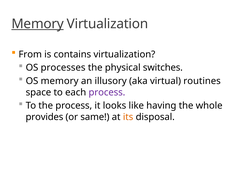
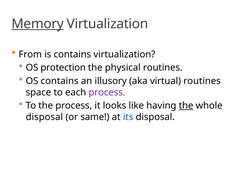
processes: processes -> protection
physical switches: switches -> routines
OS memory: memory -> contains
the at (186, 106) underline: none -> present
provides at (44, 117): provides -> disposal
its colour: orange -> blue
